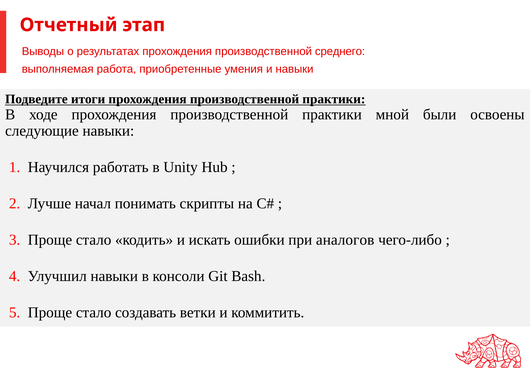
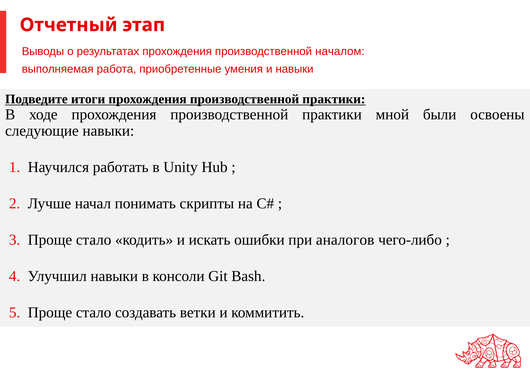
среднего: среднего -> началом
